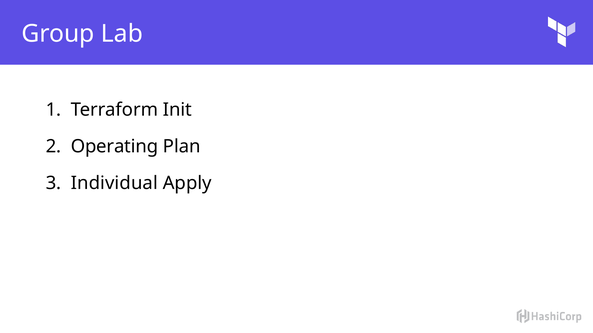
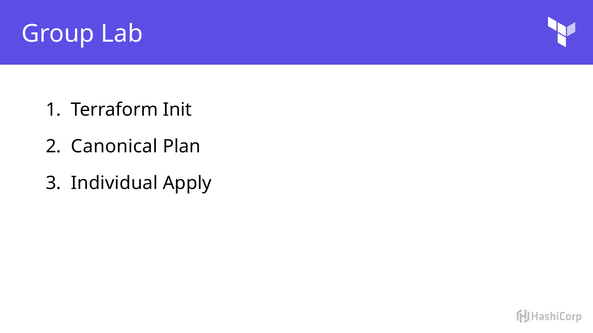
Operating: Operating -> Canonical
